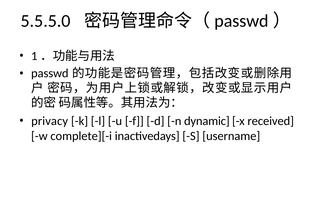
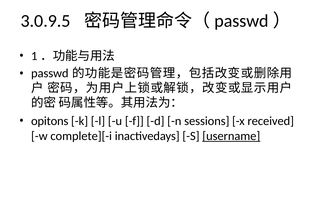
5.5.5.0: 5.5.5.0 -> 3.0.9.5
privacy: privacy -> opitons
dynamic: dynamic -> sessions
username underline: none -> present
